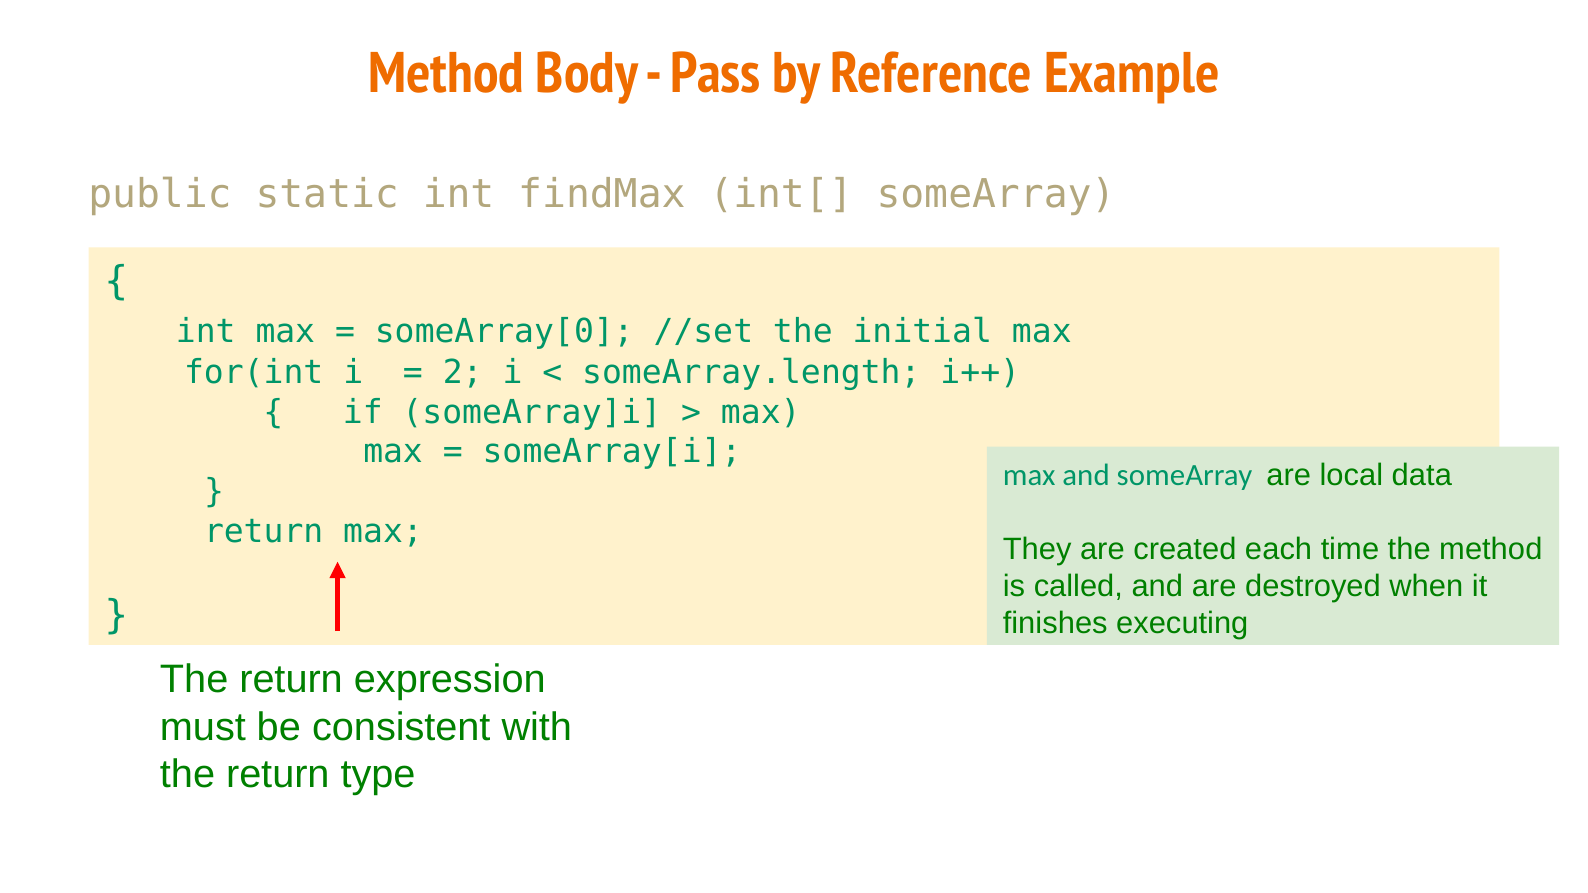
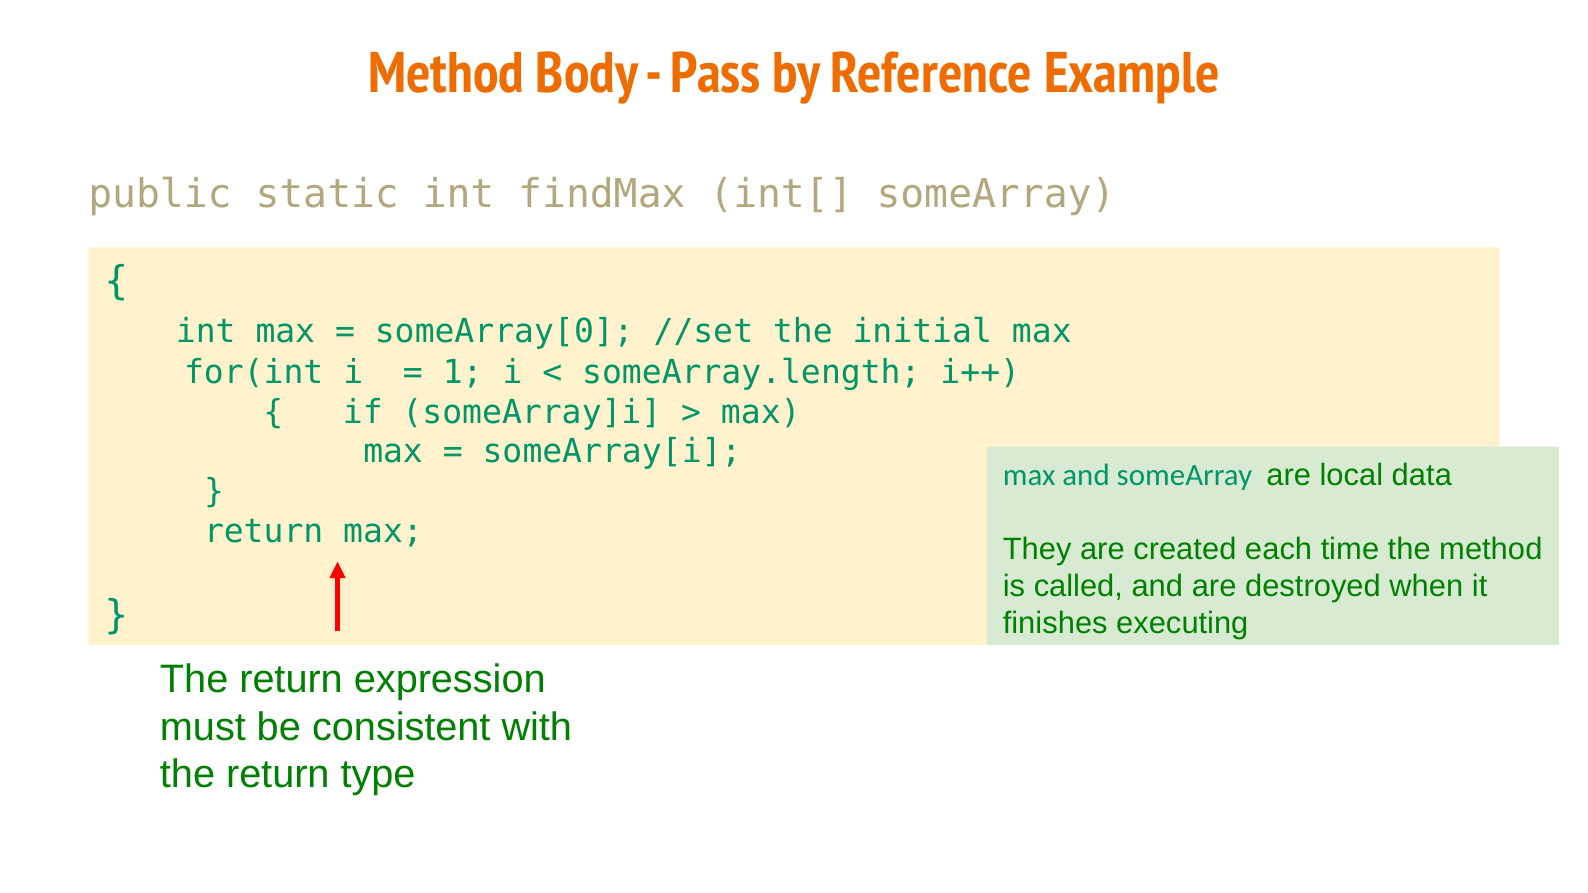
2: 2 -> 1
